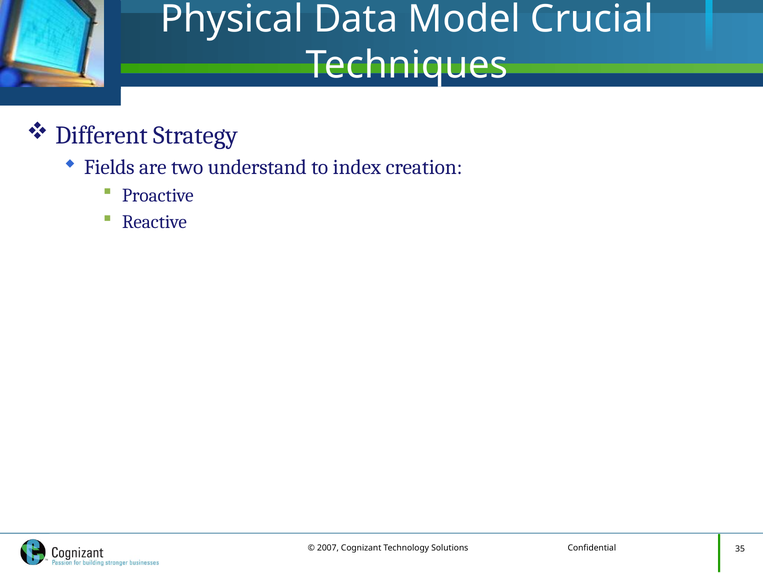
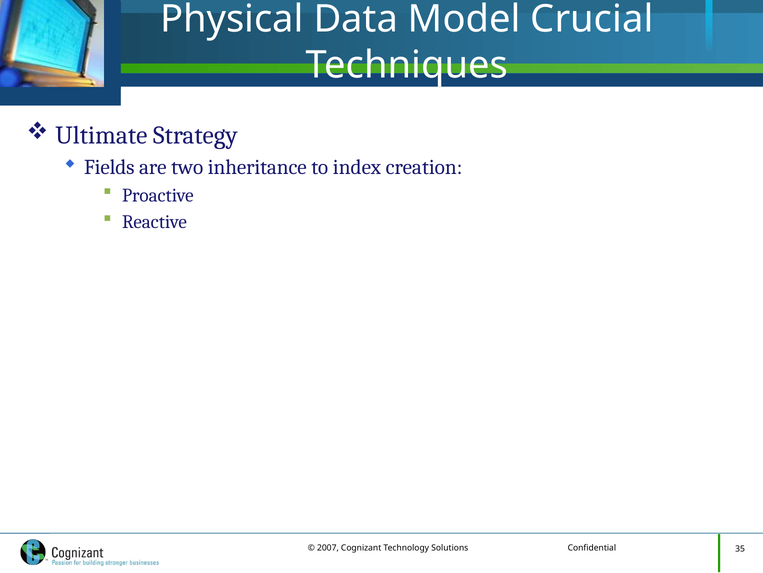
Different: Different -> Ultimate
understand: understand -> inheritance
